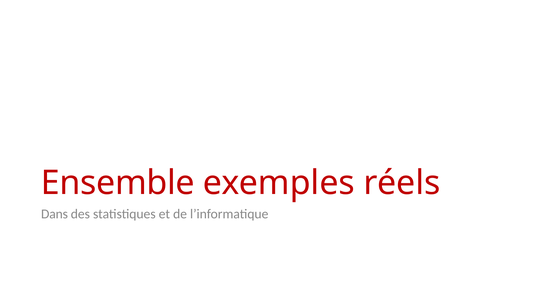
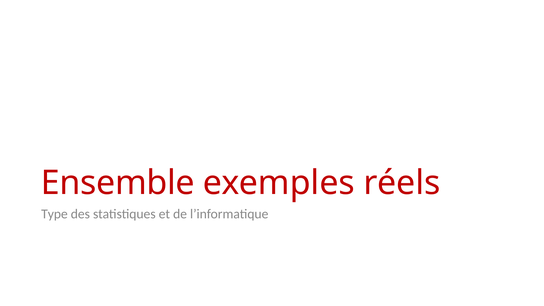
Dans: Dans -> Type
